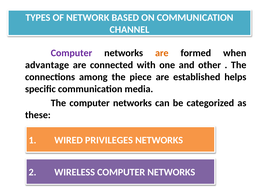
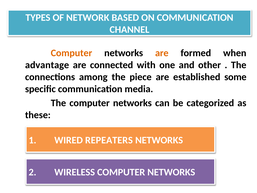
Computer at (71, 53) colour: purple -> orange
helps: helps -> some
PRIVILEGES: PRIVILEGES -> REPEATERS
